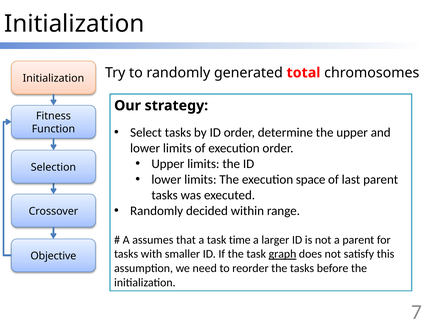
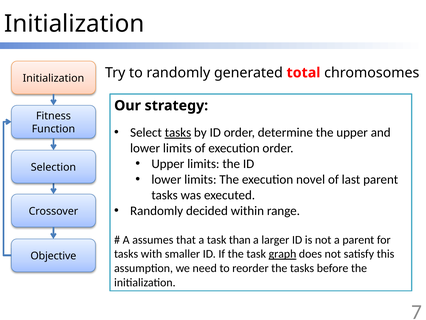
tasks at (178, 132) underline: none -> present
space: space -> novel
time: time -> than
